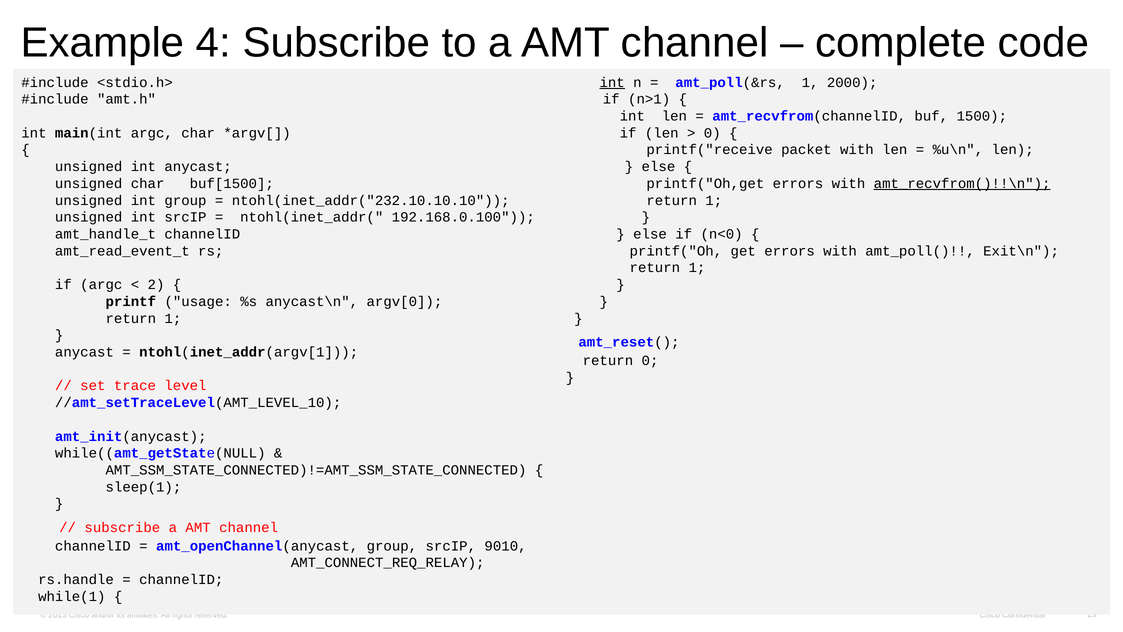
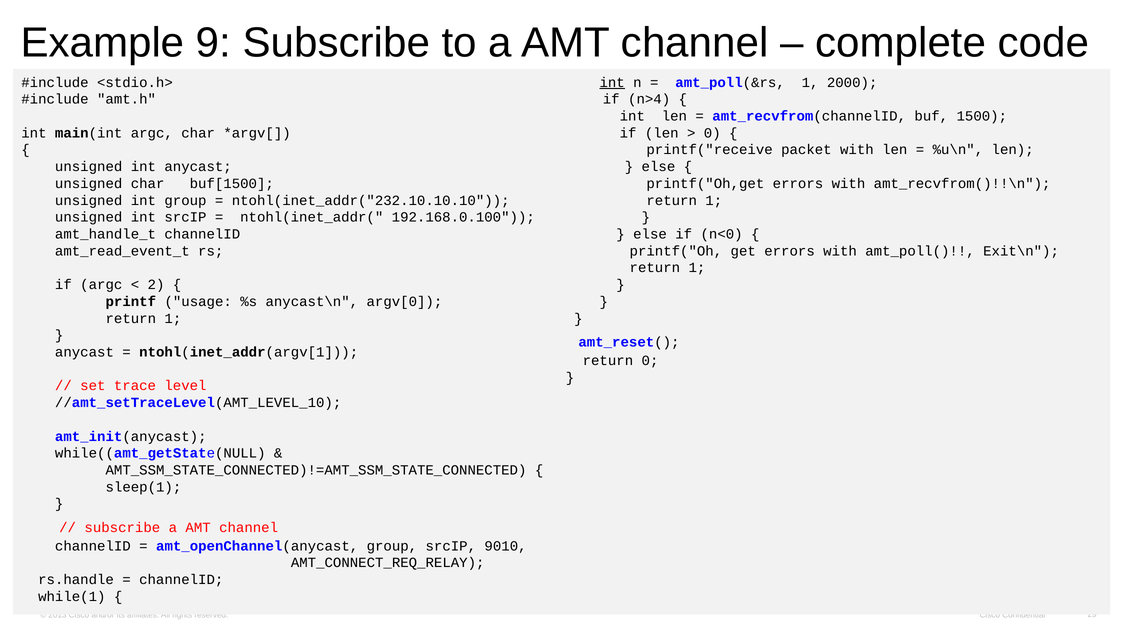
4: 4 -> 9
n>1: n>1 -> n>4
amt_recvfrom()!!\n underline: present -> none
